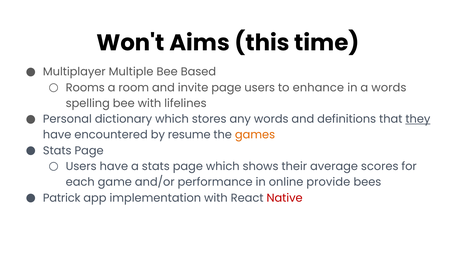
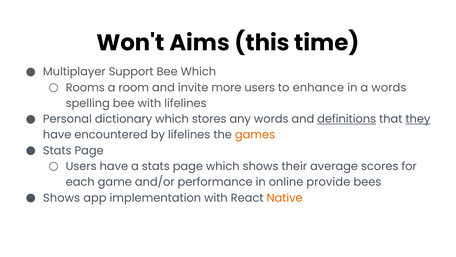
Multiple: Multiple -> Support
Bee Based: Based -> Which
invite page: page -> more
definitions underline: none -> present
by resume: resume -> lifelines
Patrick at (62, 198): Patrick -> Shows
Native colour: red -> orange
